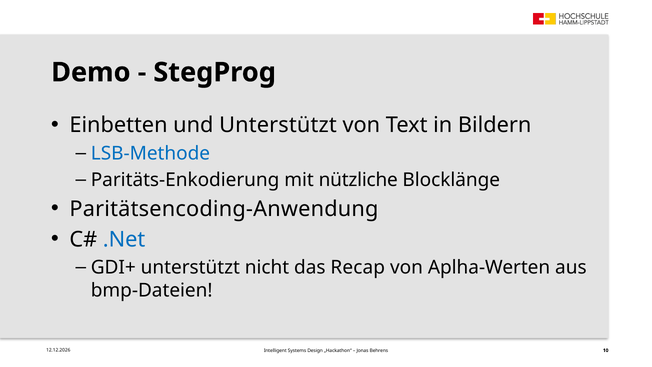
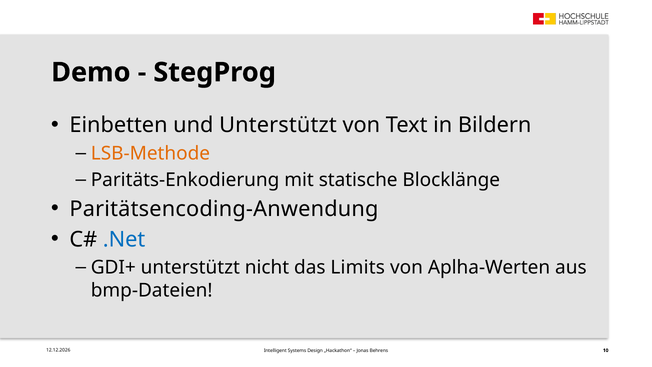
LSB-Methode colour: blue -> orange
nützliche: nützliche -> statische
Recap: Recap -> Limits
